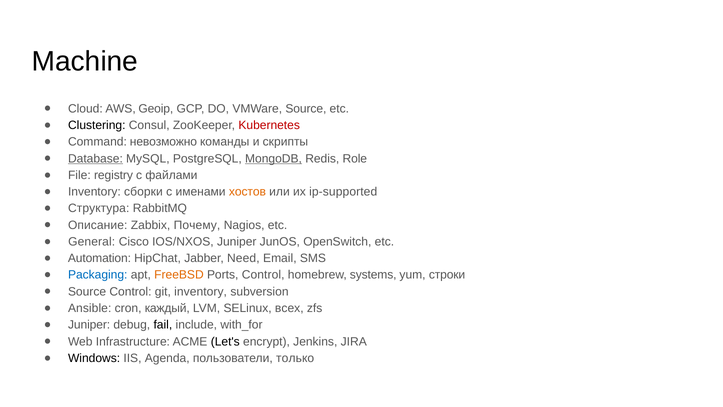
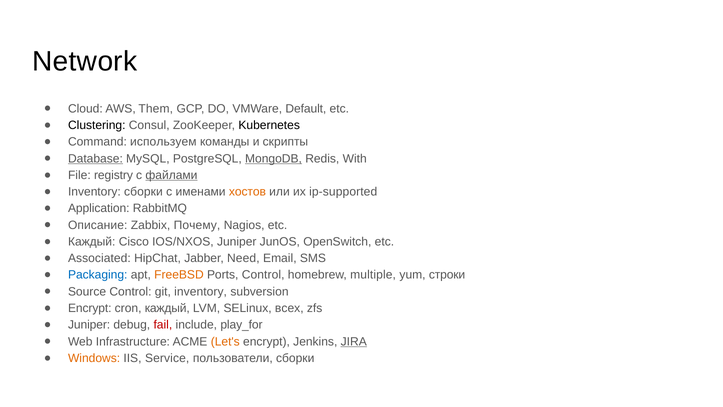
Machine: Machine -> Network
Geoip: Geoip -> Them
VMWare Source: Source -> Default
Kubernetes colour: red -> black
невозможно: невозможно -> используем
Role: Role -> With
файлами underline: none -> present
Структура: Структура -> Application
General at (92, 242): General -> Каждый
Automation: Automation -> Associated
systems: systems -> multiple
Ansible at (90, 308): Ansible -> Encrypt
fail colour: black -> red
with_for: with_for -> play_for
Let's colour: black -> orange
JIRA underline: none -> present
Windows colour: black -> orange
Agenda: Agenda -> Service
пользователи только: только -> сборки
